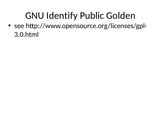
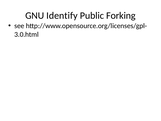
Golden: Golden -> Forking
